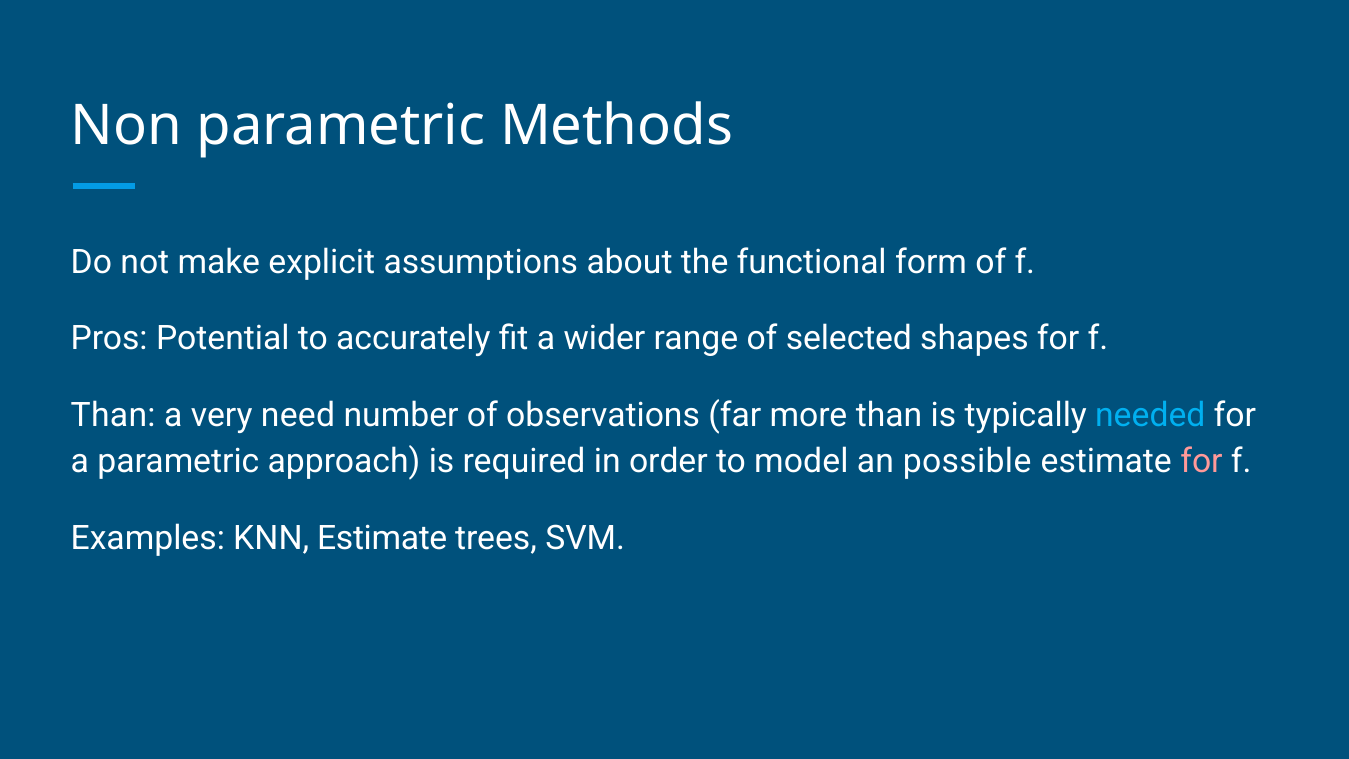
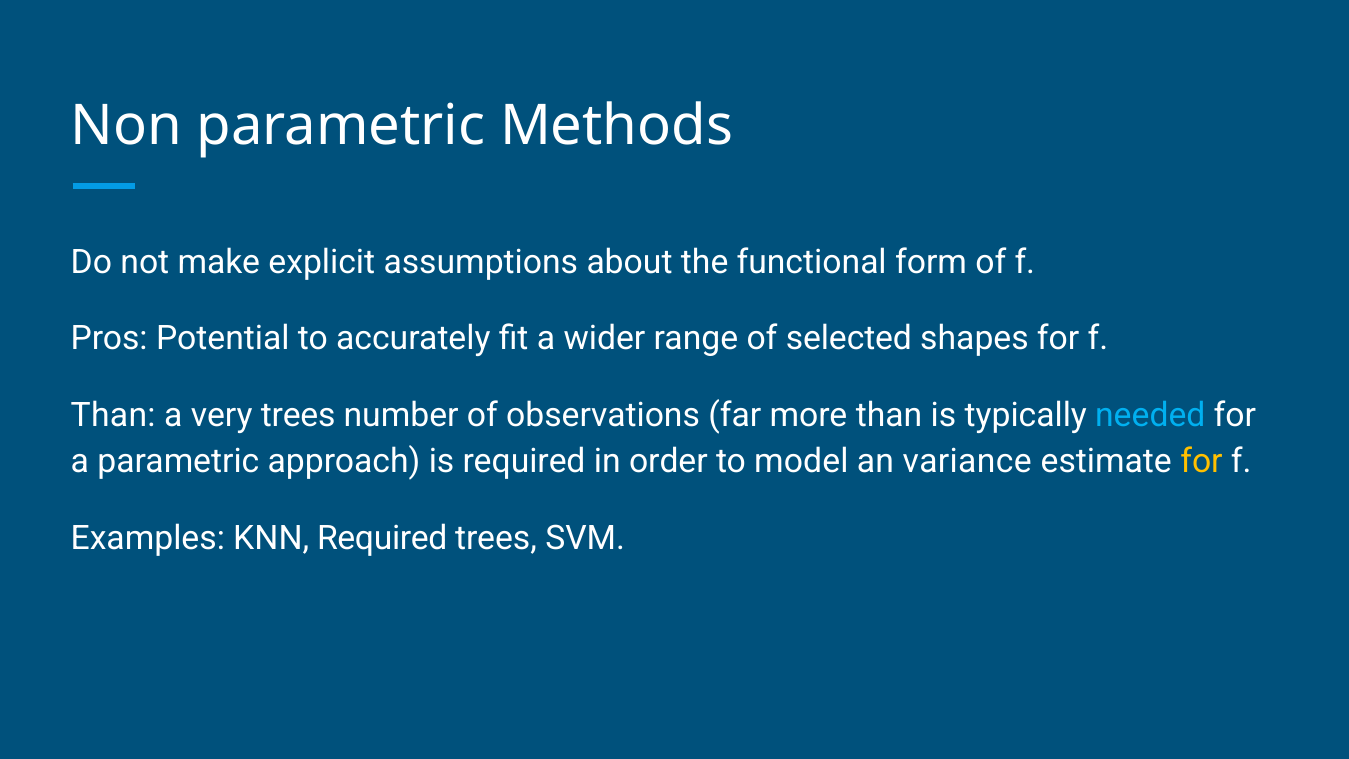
very need: need -> trees
possible: possible -> variance
for at (1201, 461) colour: pink -> yellow
KNN Estimate: Estimate -> Required
